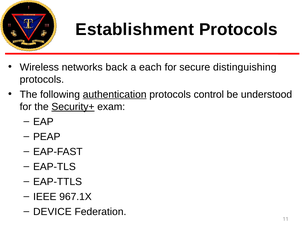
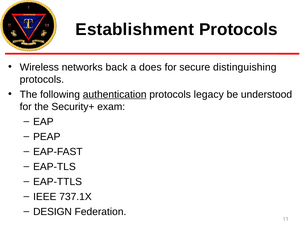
each: each -> does
control: control -> legacy
Security+ underline: present -> none
967.1X: 967.1X -> 737.1X
DEVICE: DEVICE -> DESIGN
